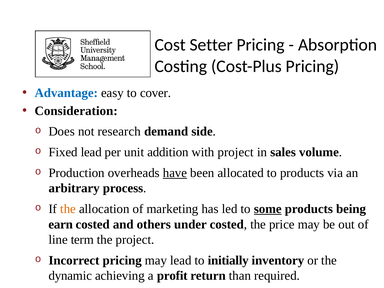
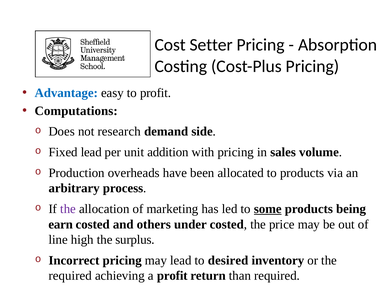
to cover: cover -> profit
Consideration: Consideration -> Computations
with project: project -> pricing
have underline: present -> none
the at (68, 209) colour: orange -> purple
term: term -> high
the project: project -> surplus
initially: initially -> desired
dynamic at (70, 276): dynamic -> required
